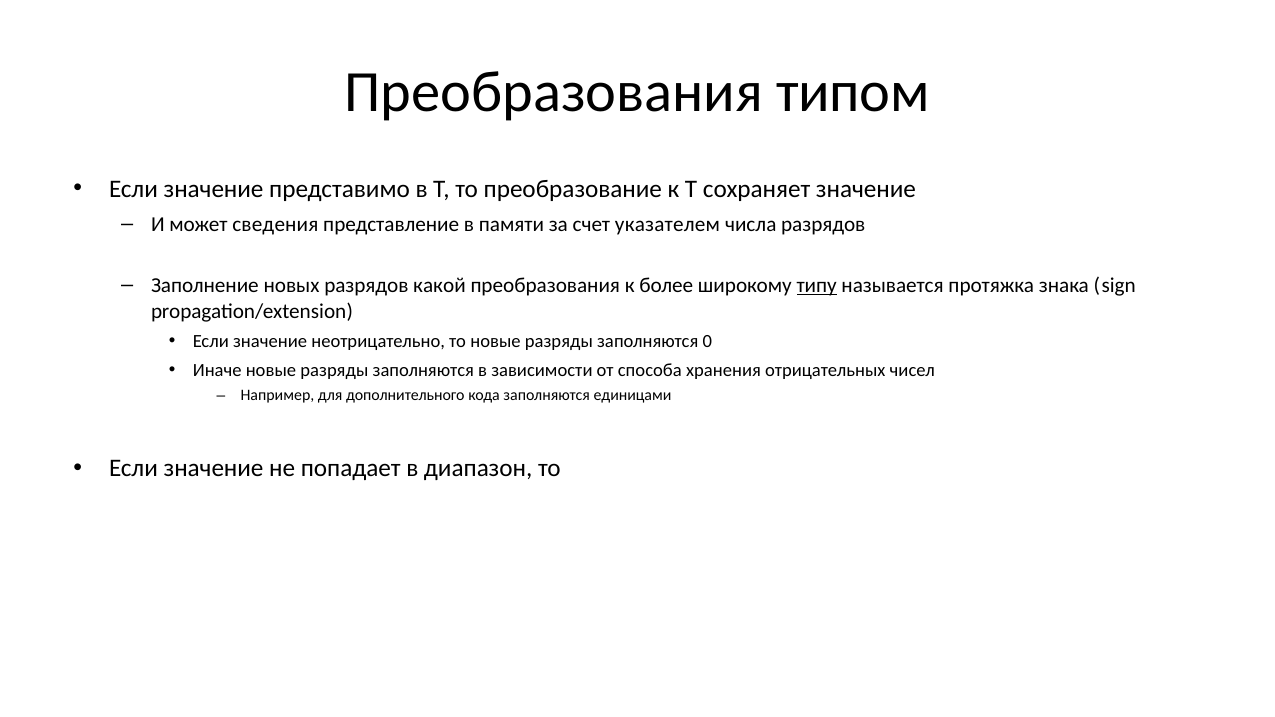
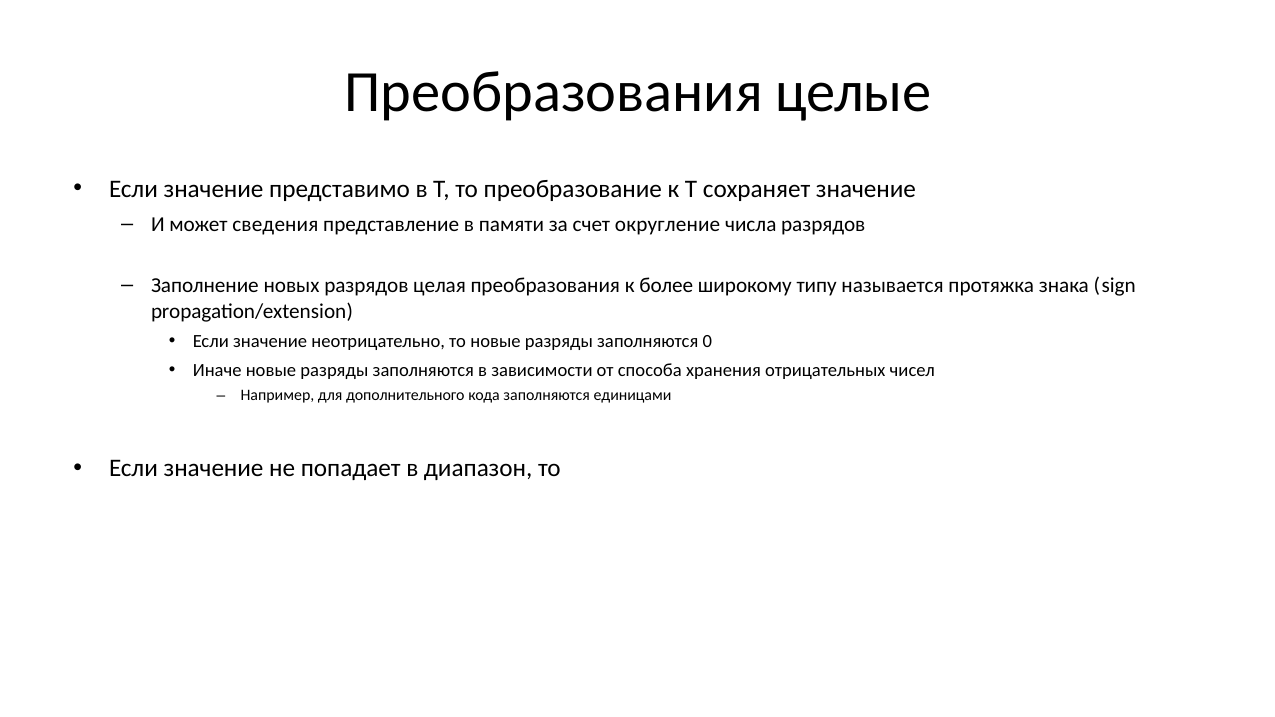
типом: типом -> целые
указателем: указателем -> округление
какой: какой -> целая
типу underline: present -> none
